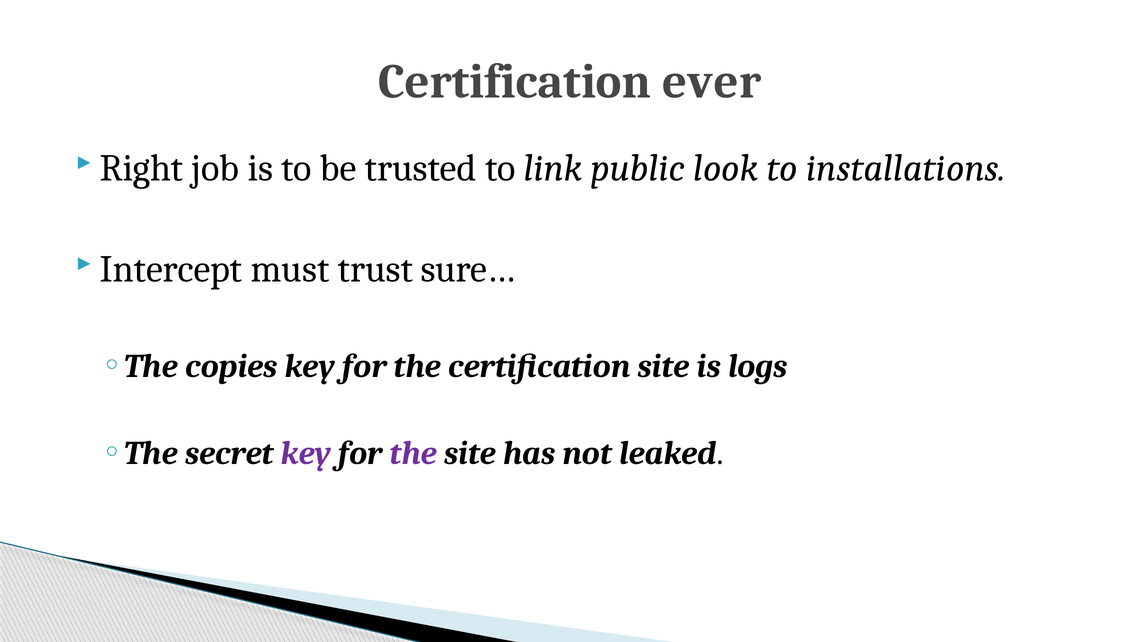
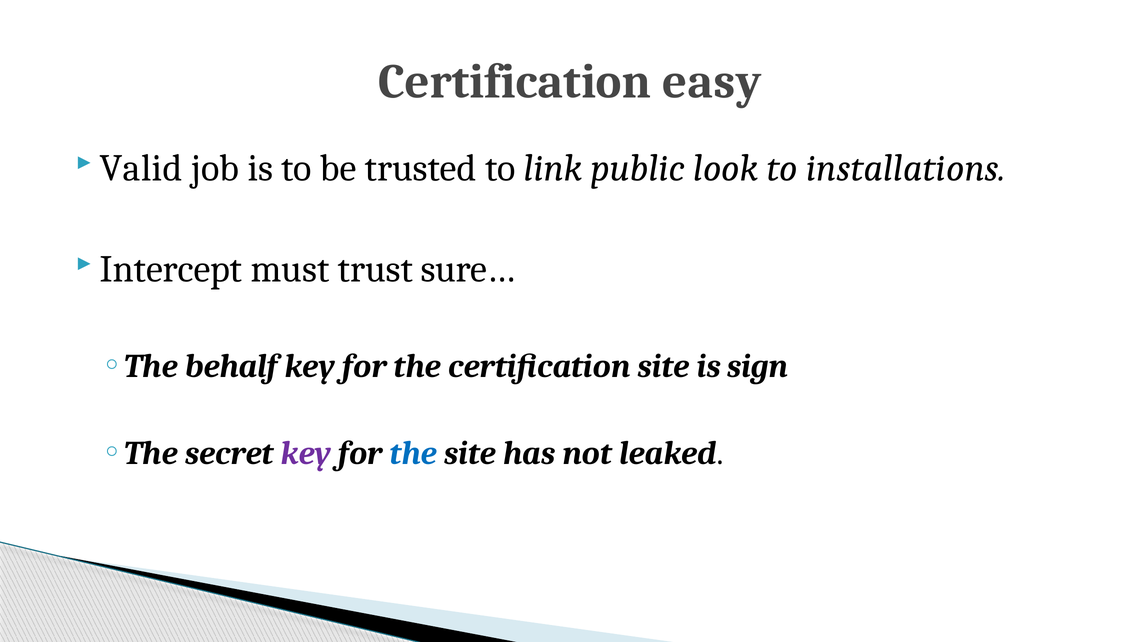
ever: ever -> easy
Right: Right -> Valid
copies: copies -> behalf
logs: logs -> sign
the at (413, 453) colour: purple -> blue
